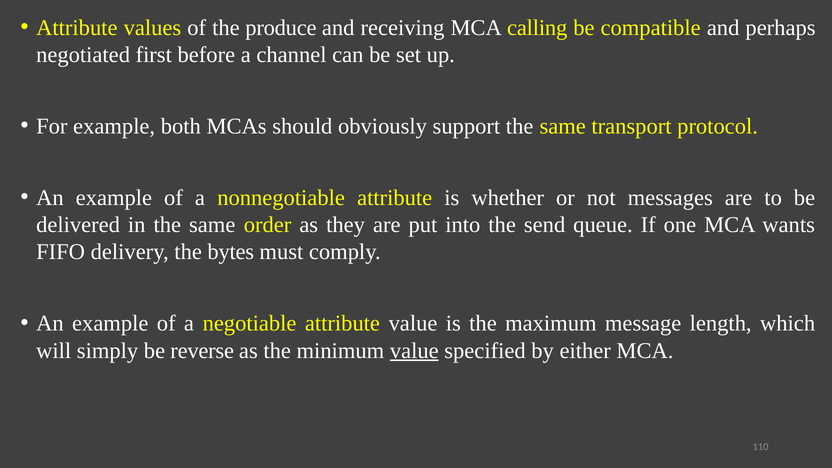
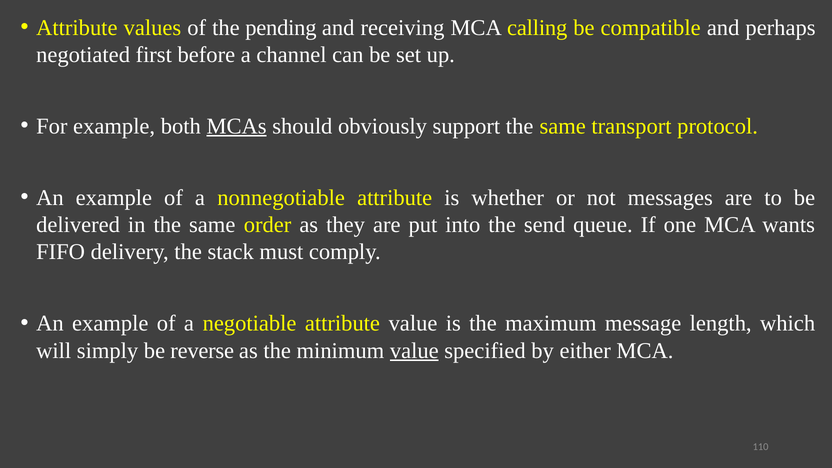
produce: produce -> pending
MCAs underline: none -> present
bytes: bytes -> stack
